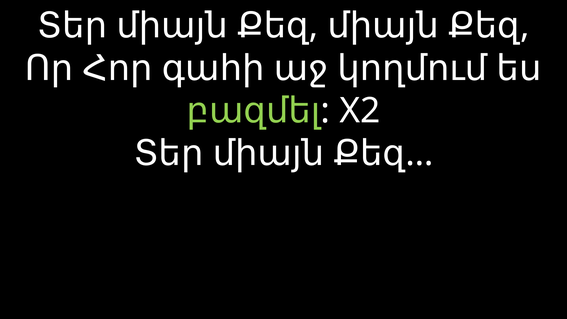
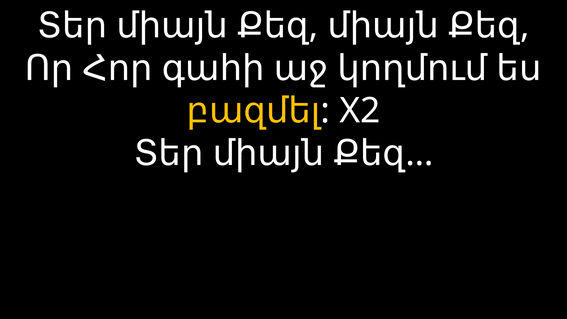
բազմել colour: light green -> yellow
